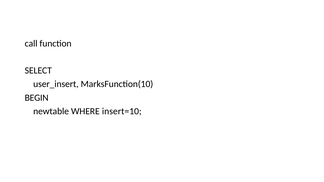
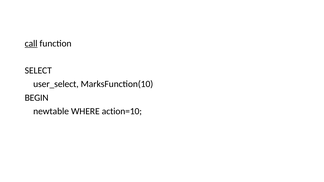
call underline: none -> present
user_insert: user_insert -> user_select
insert=10: insert=10 -> action=10
